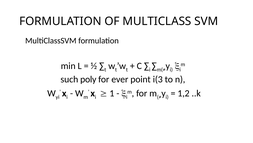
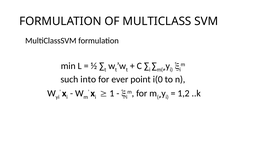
poly: poly -> into
i(3: i(3 -> i(0
